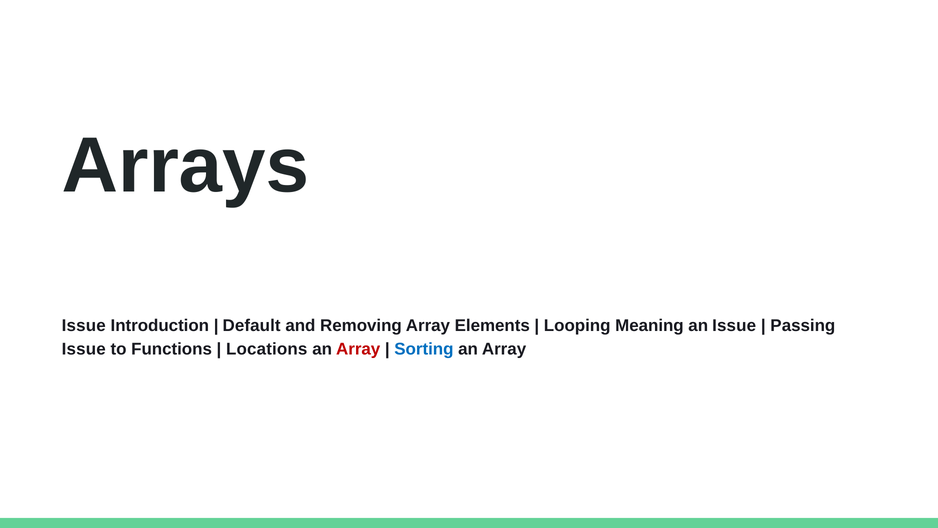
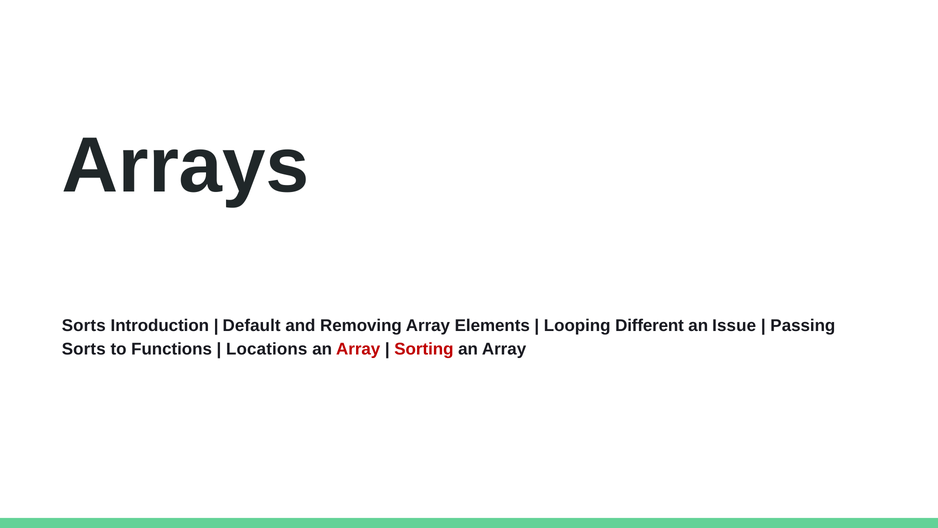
Issue at (84, 325): Issue -> Sorts
Meaning: Meaning -> Different
Issue at (84, 349): Issue -> Sorts
Sorting colour: blue -> red
